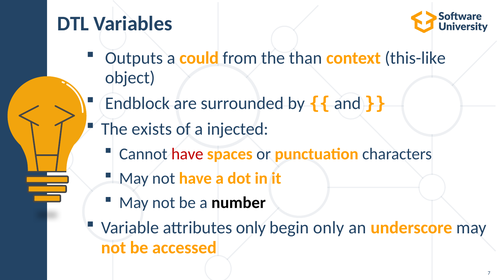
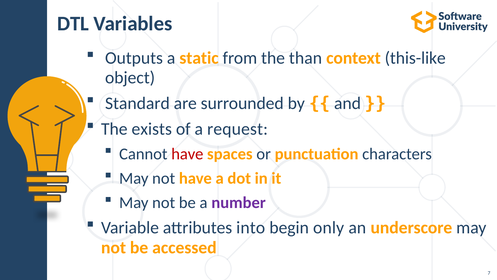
could: could -> static
Endblock: Endblock -> Standard
injected: injected -> request
number colour: black -> purple
attributes only: only -> into
